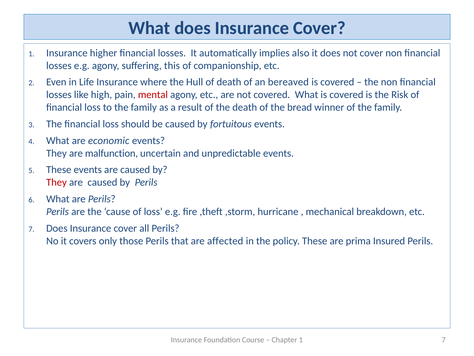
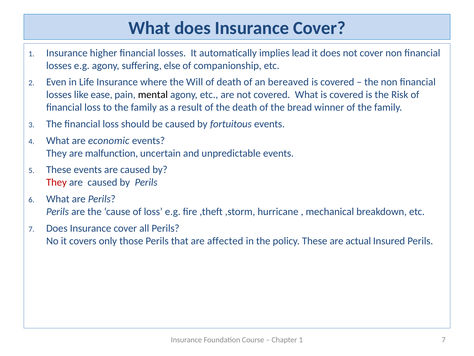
also: also -> lead
this: this -> else
Hull: Hull -> Will
high: high -> ease
mental colour: red -> black
prima: prima -> actual
